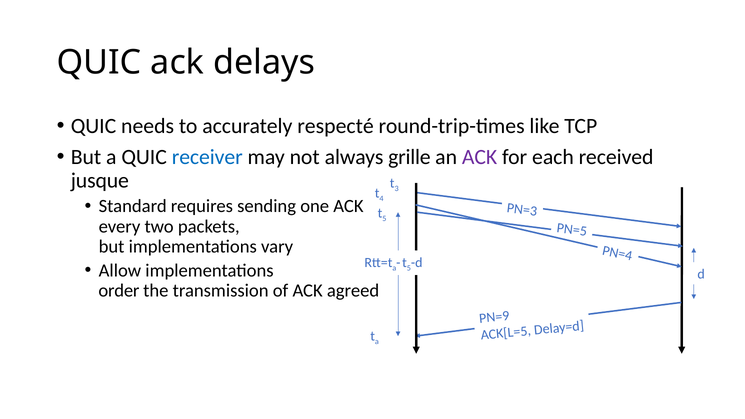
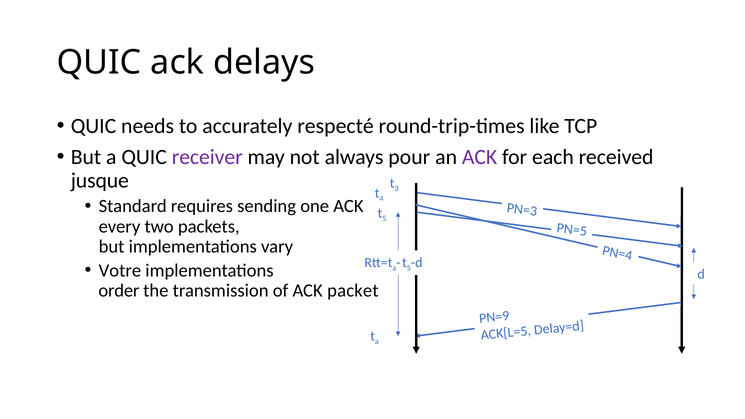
receiver colour: blue -> purple
grille: grille -> pour
Allow: Allow -> Votre
agreed: agreed -> packet
